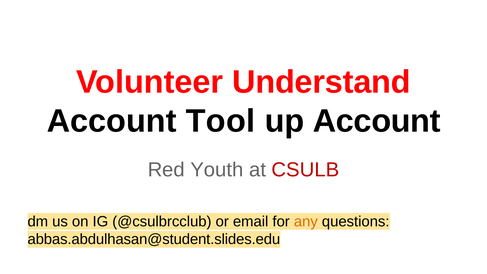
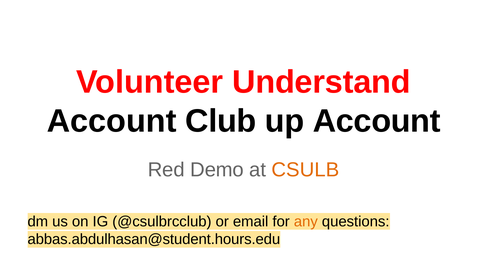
Tool: Tool -> Club
Youth: Youth -> Demo
CSULB colour: red -> orange
abbas.abdulhasan@student.slides.edu: abbas.abdulhasan@student.slides.edu -> abbas.abdulhasan@student.hours.edu
